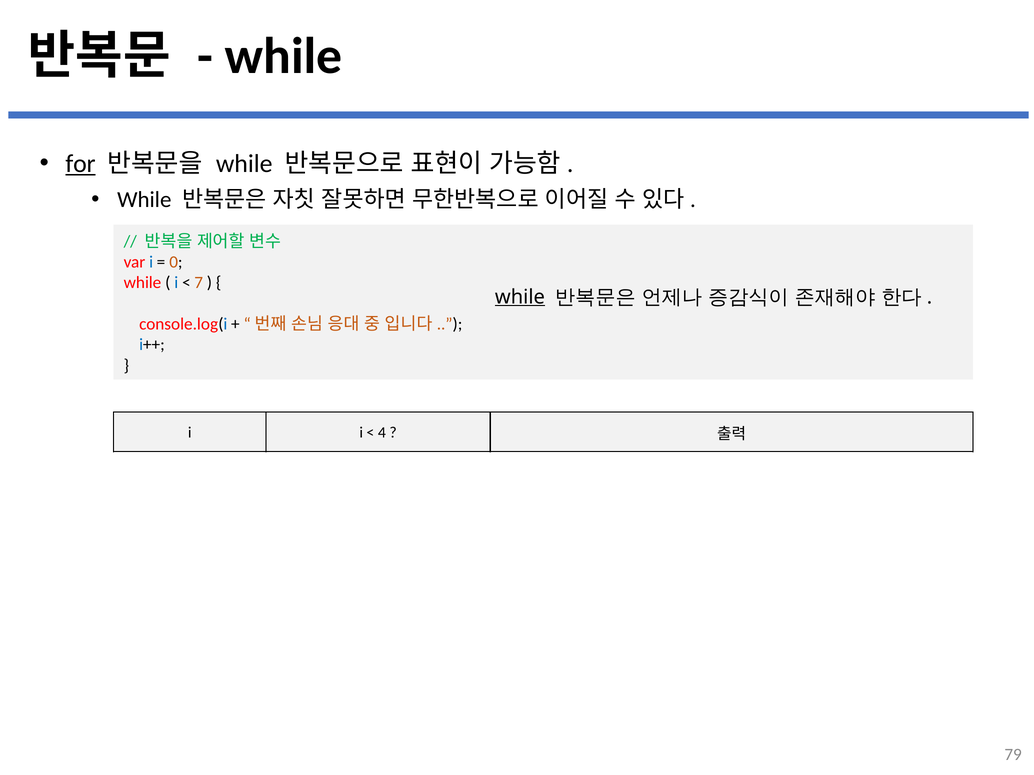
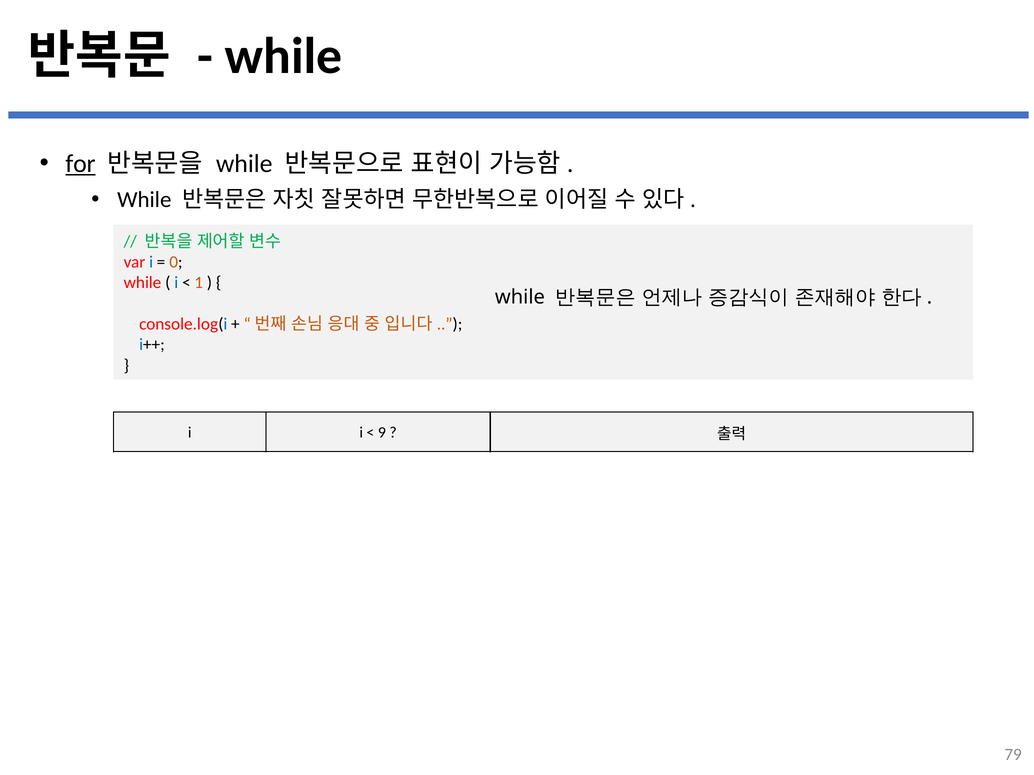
7 at (199, 283): 7 -> 1
while at (520, 297) underline: present -> none
4 at (382, 433): 4 -> 9
